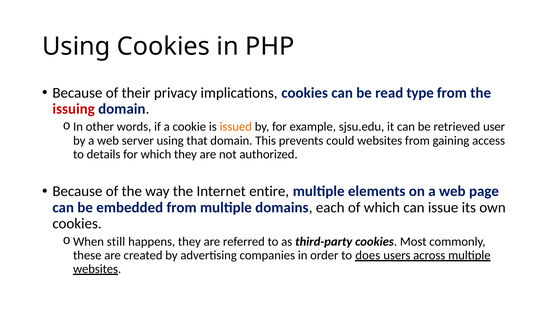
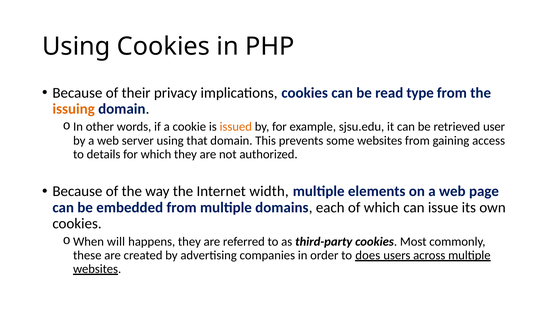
issuing colour: red -> orange
could: could -> some
entire: entire -> width
still: still -> will
